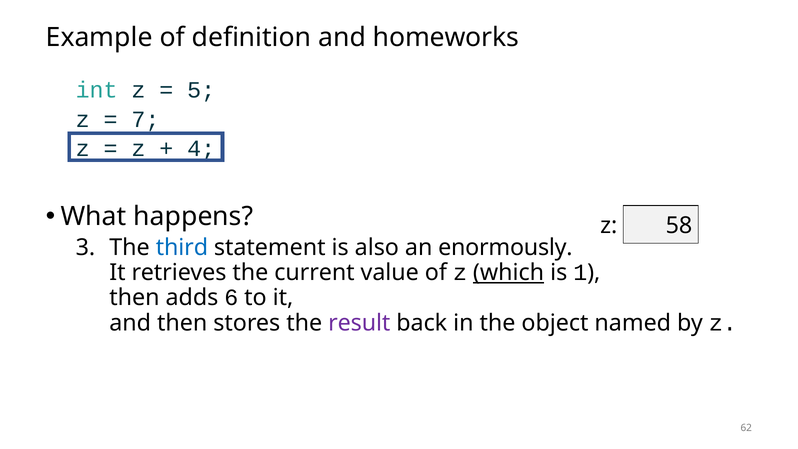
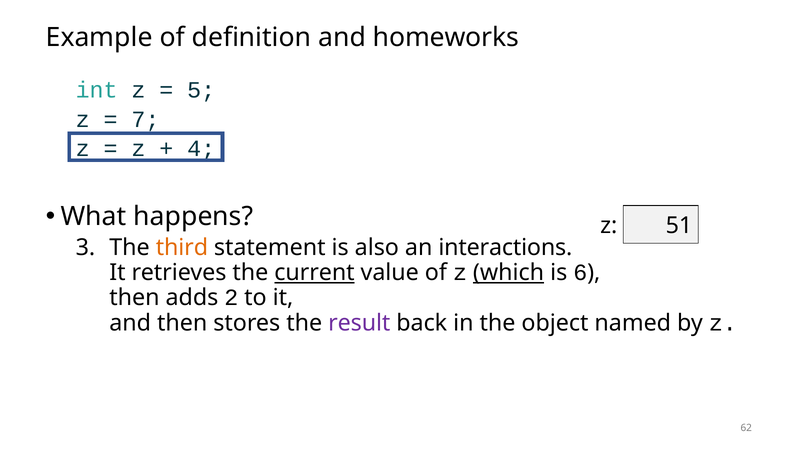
58: 58 -> 51
third colour: blue -> orange
enormously: enormously -> interactions
current underline: none -> present
1: 1 -> 6
6: 6 -> 2
